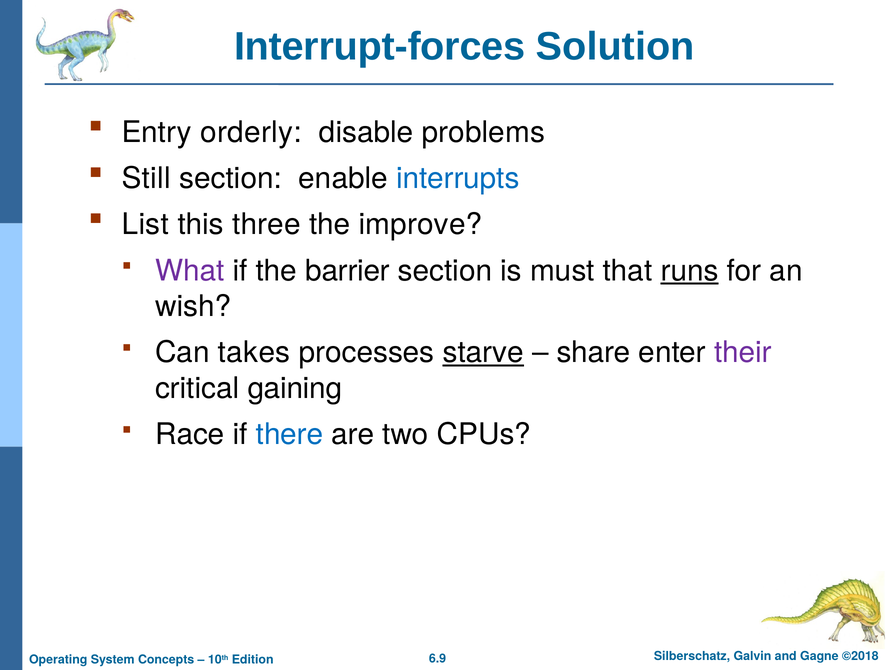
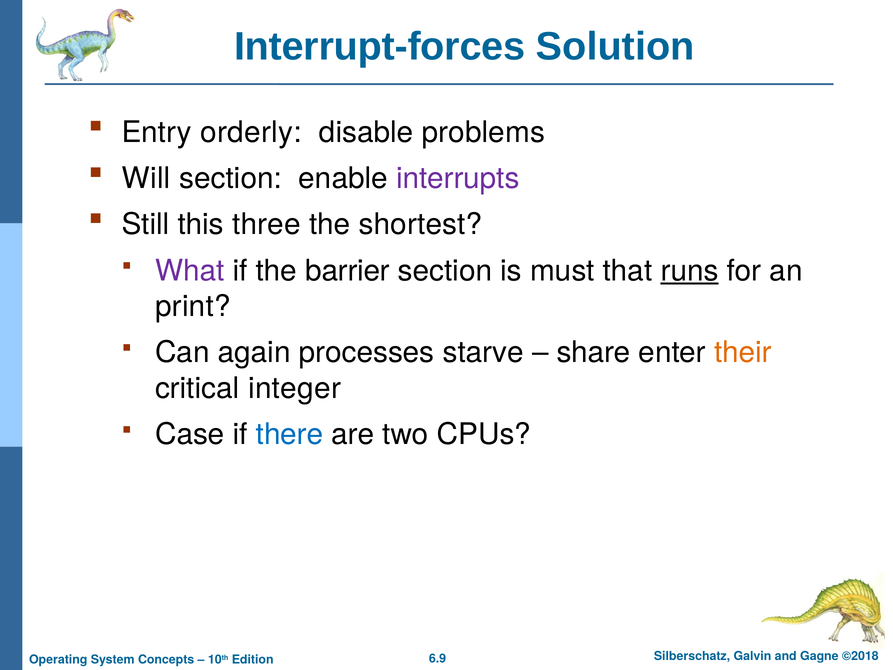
Still: Still -> Will
interrupts colour: blue -> purple
List: List -> Still
improve: improve -> shortest
wish: wish -> print
takes: takes -> again
starve underline: present -> none
their colour: purple -> orange
gaining: gaining -> integer
Race: Race -> Case
